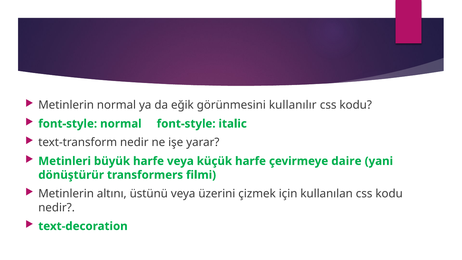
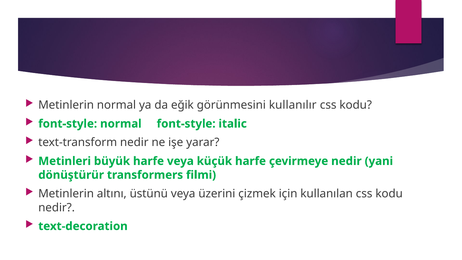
çevirmeye daire: daire -> nedir
